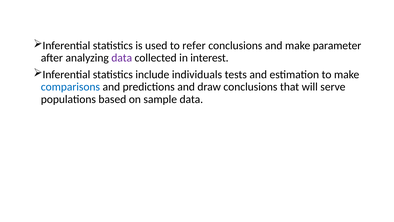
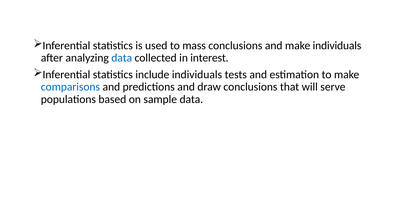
refer: refer -> mass
make parameter: parameter -> individuals
data at (122, 58) colour: purple -> blue
